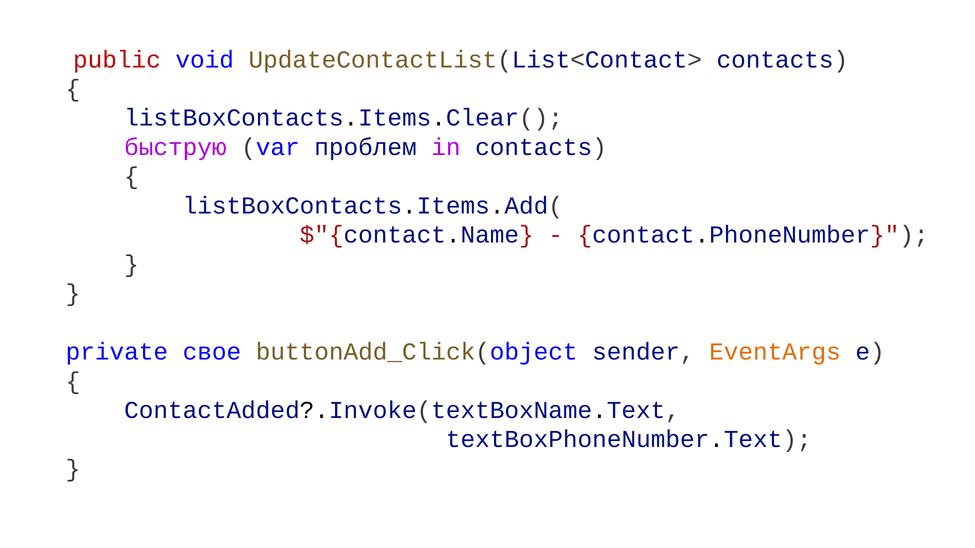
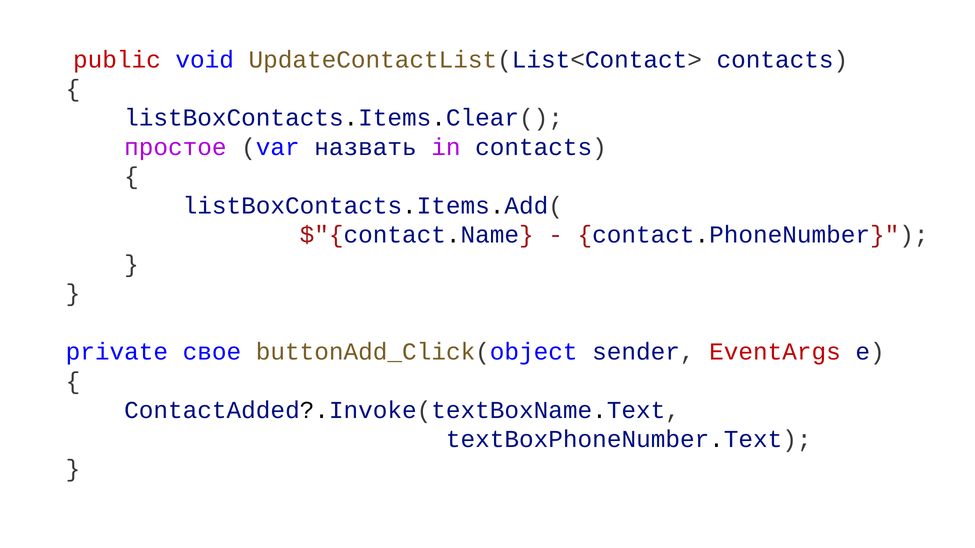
быструю: быструю -> простое
проблем: проблем -> назвать
EventArgs colour: orange -> red
